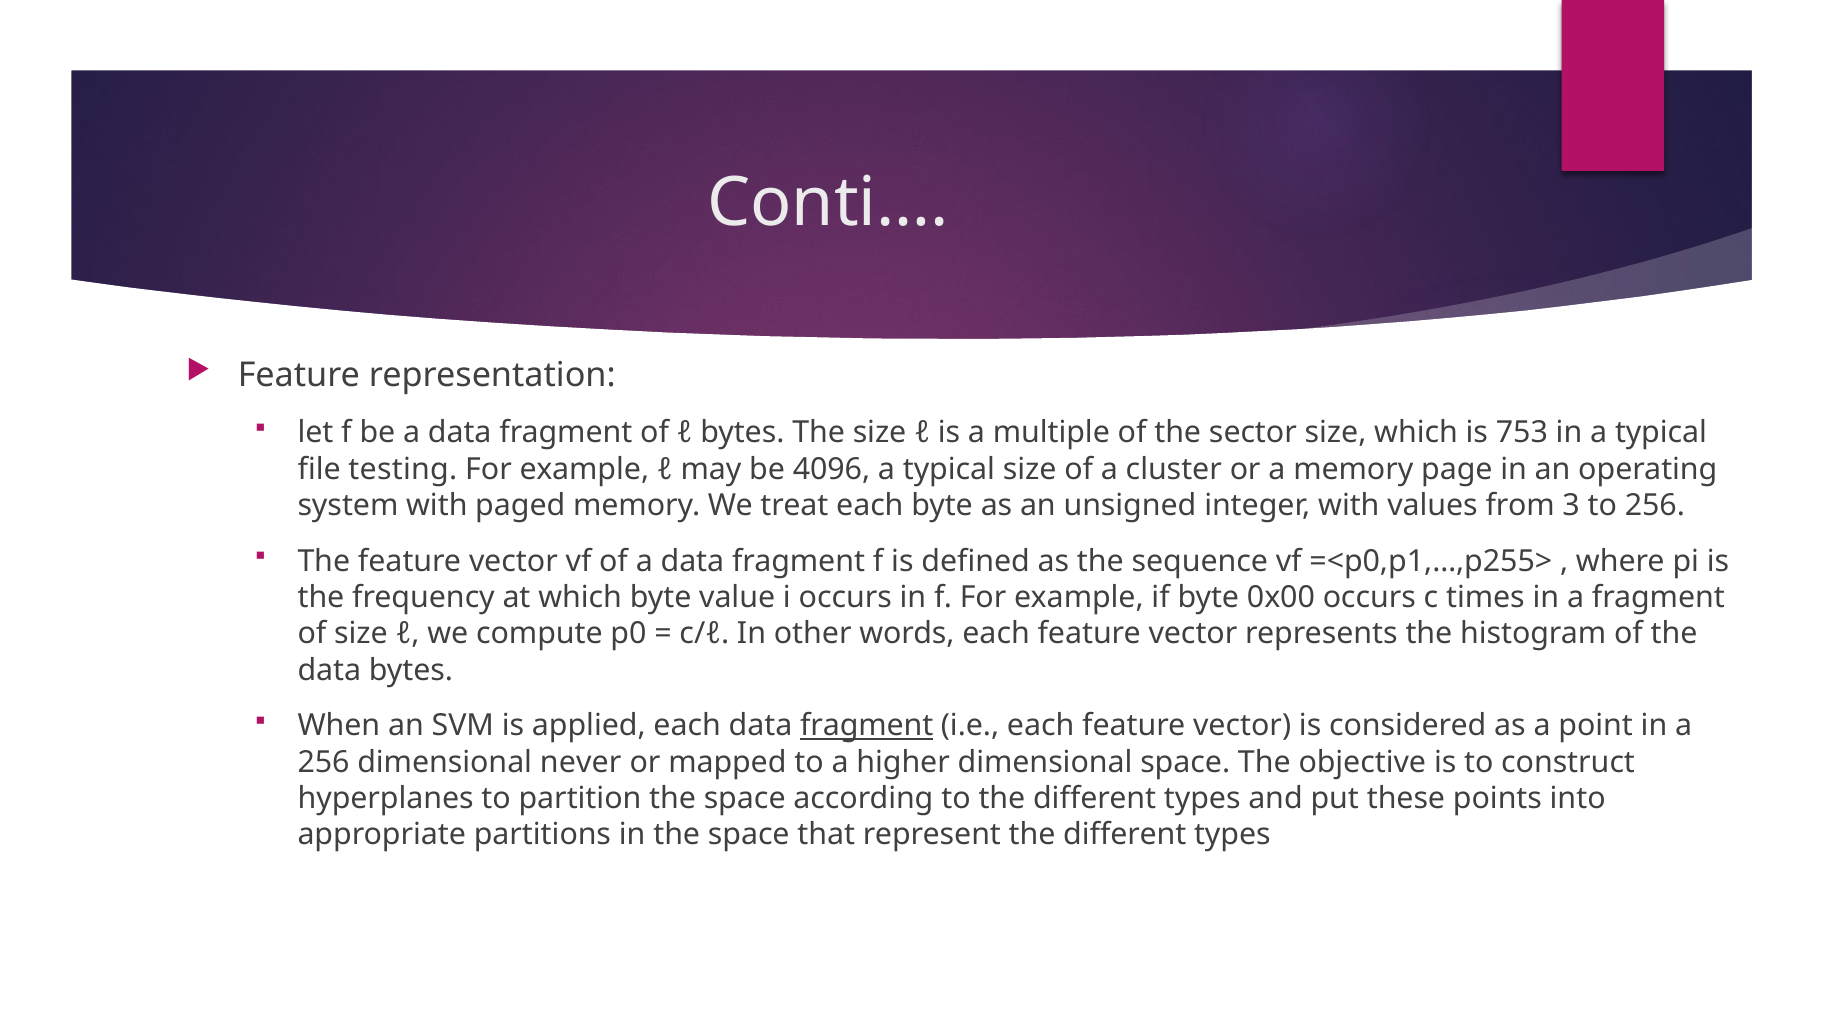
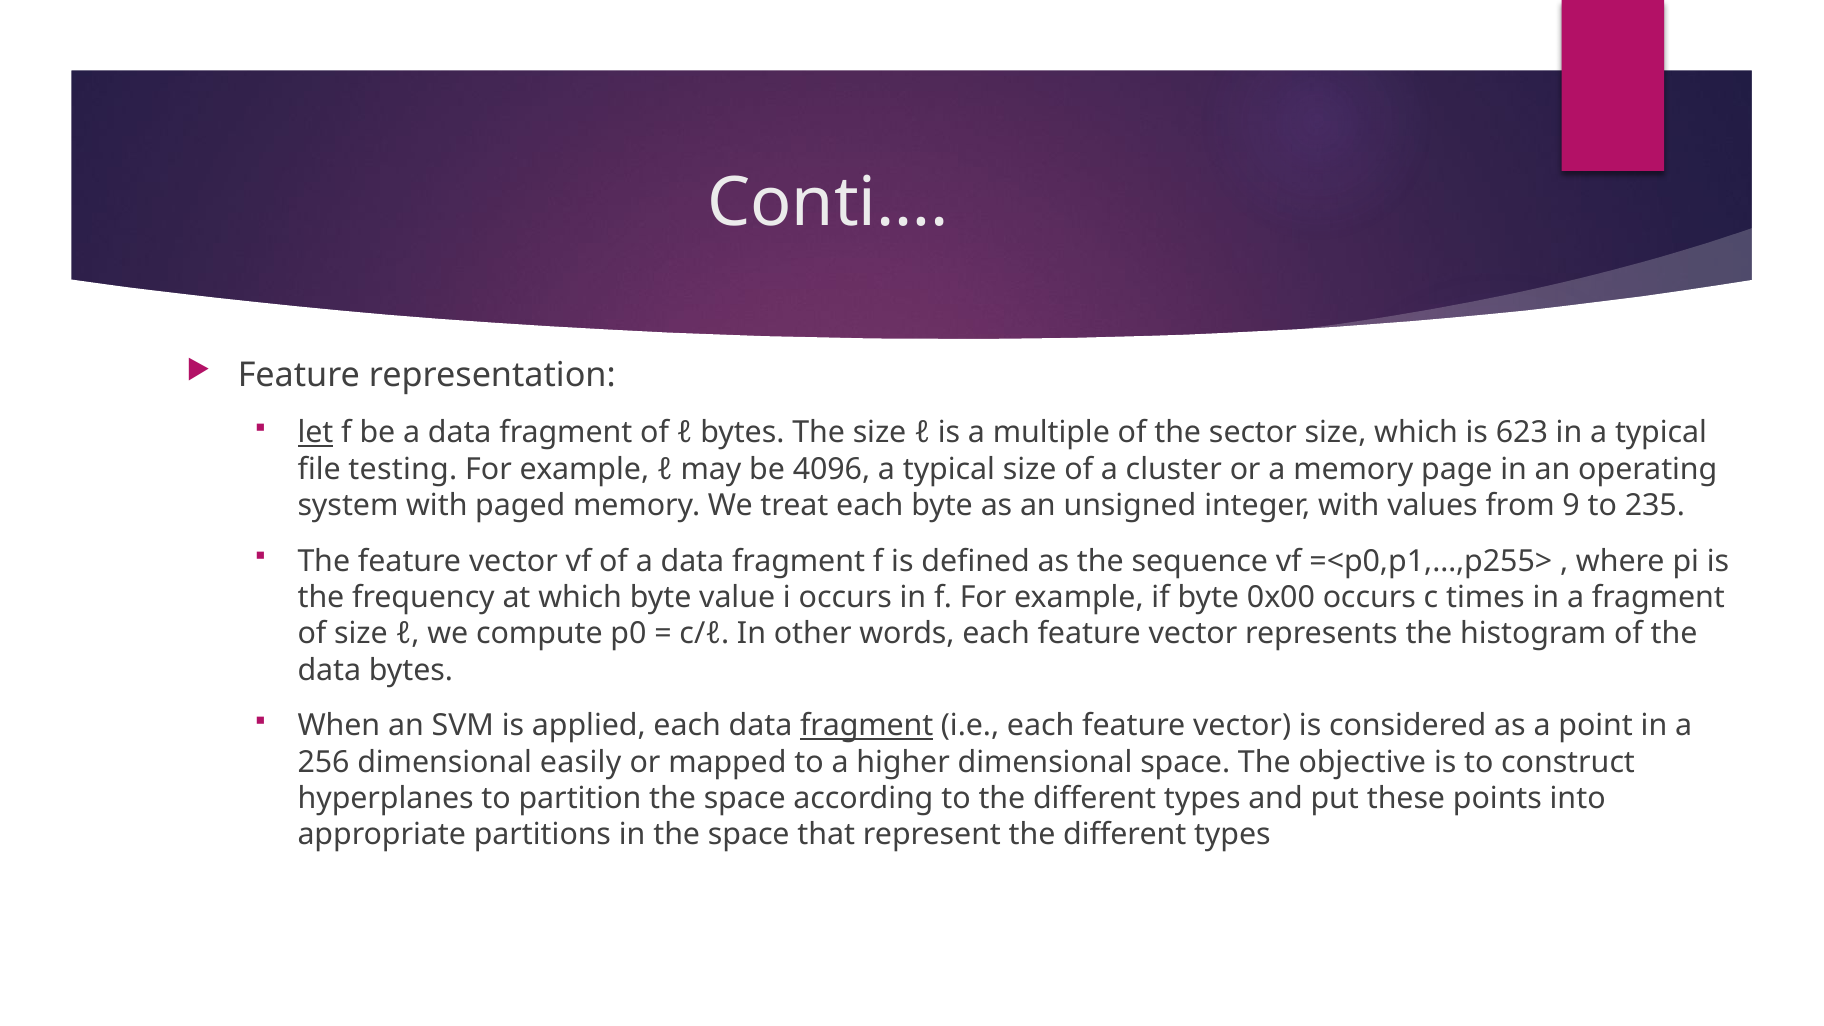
let underline: none -> present
753: 753 -> 623
3: 3 -> 9
to 256: 256 -> 235
never: never -> easily
